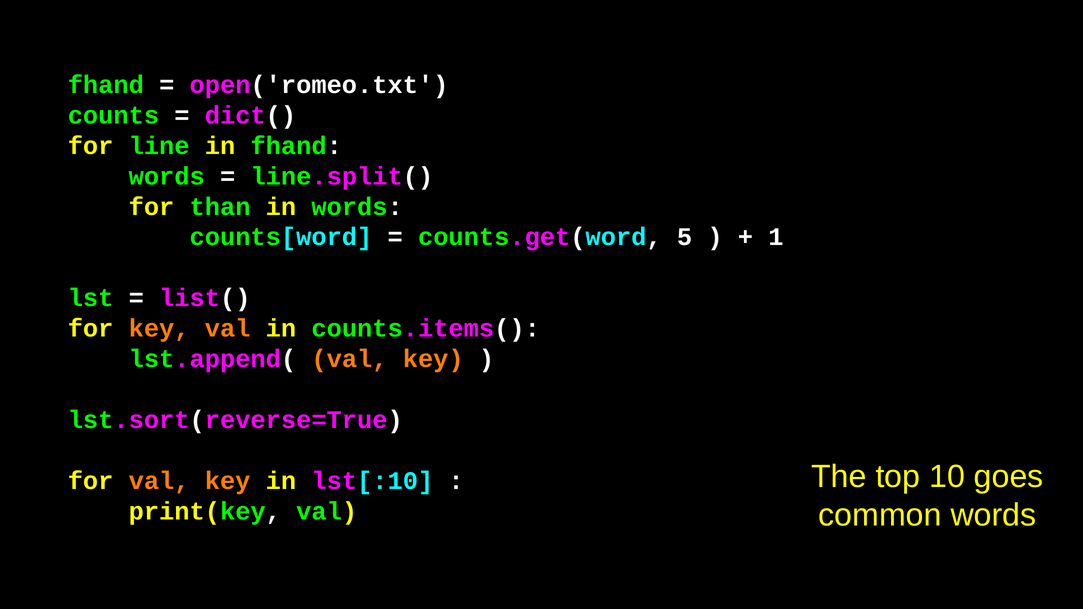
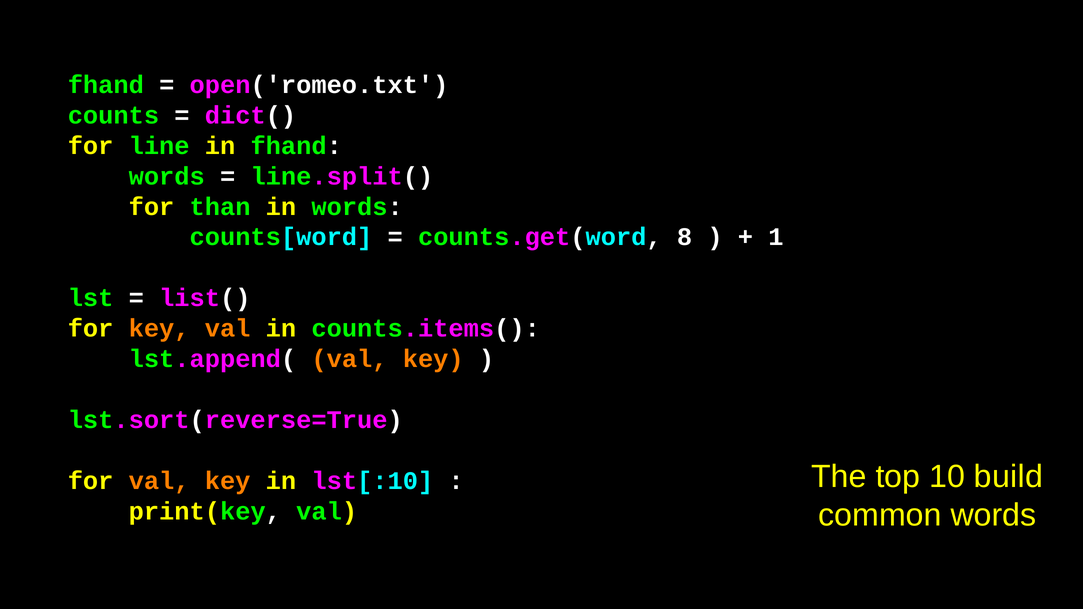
5: 5 -> 8
goes: goes -> build
